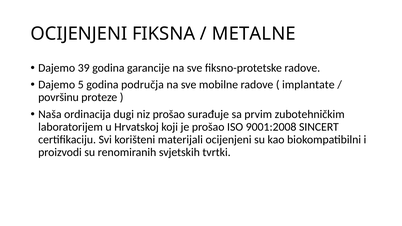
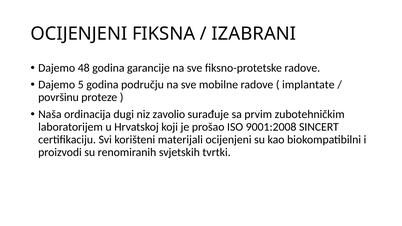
METALNE: METALNE -> IZABRANI
39: 39 -> 48
područja: područja -> području
niz prošao: prošao -> zavolio
